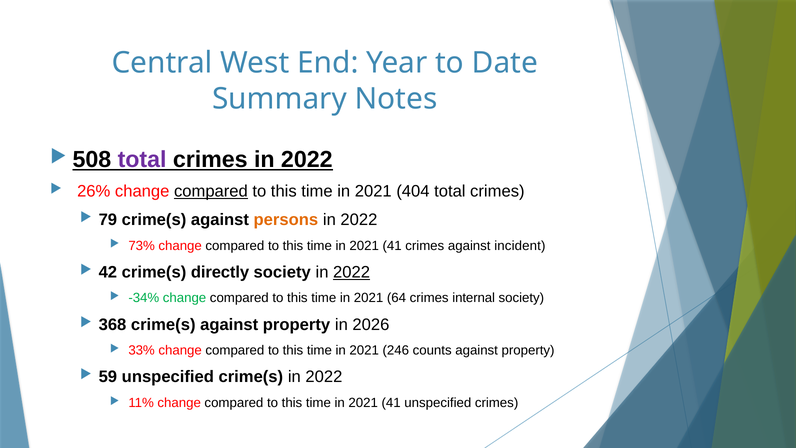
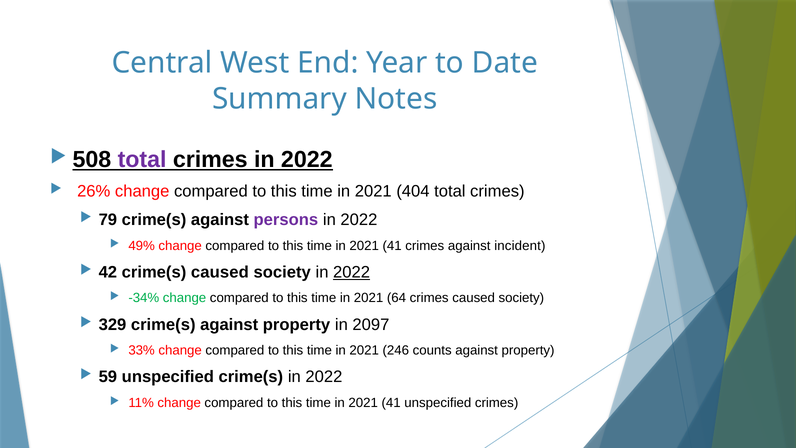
compared at (211, 191) underline: present -> none
persons colour: orange -> purple
73%: 73% -> 49%
crime(s directly: directly -> caused
crimes internal: internal -> caused
368: 368 -> 329
2026: 2026 -> 2097
